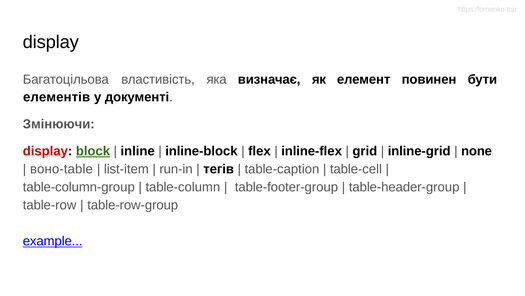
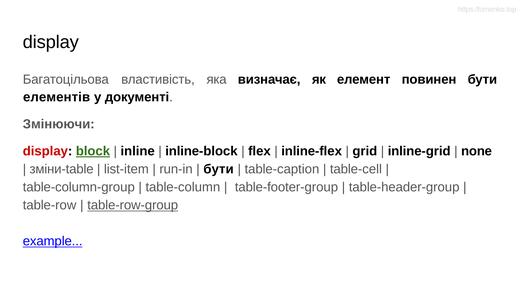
воно-table: воно-table -> зміни-table
тегів at (219, 169): тегів -> бути
table-row-group underline: none -> present
